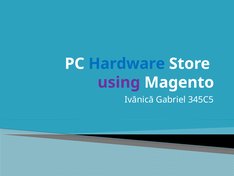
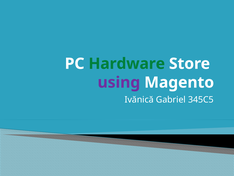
Hardware colour: blue -> green
